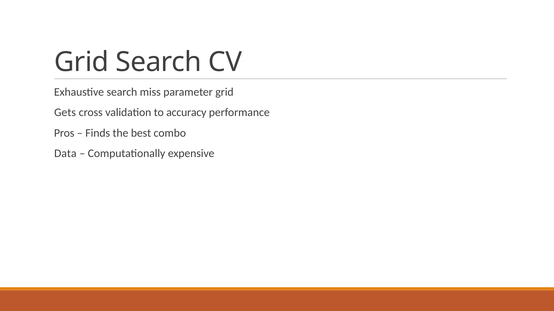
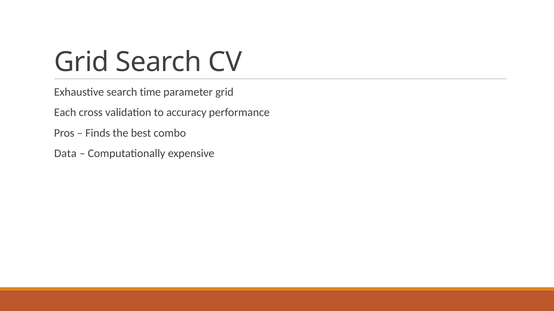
miss: miss -> time
Gets: Gets -> Each
